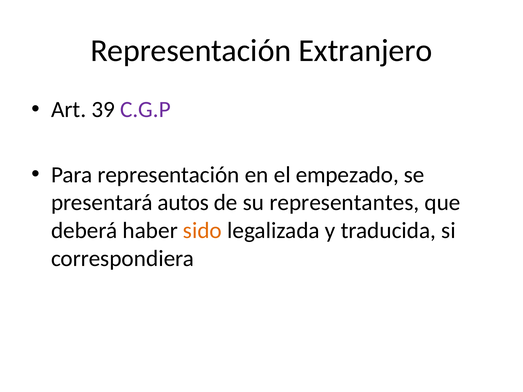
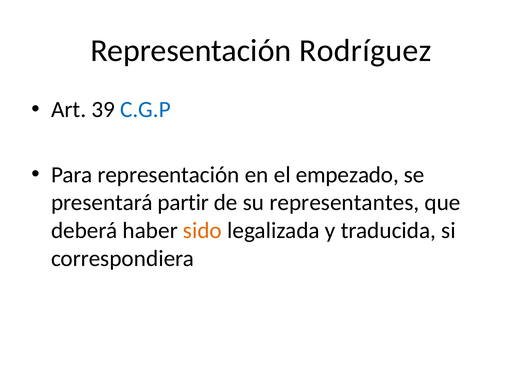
Extranjero: Extranjero -> Rodríguez
C.G.P colour: purple -> blue
autos: autos -> partir
